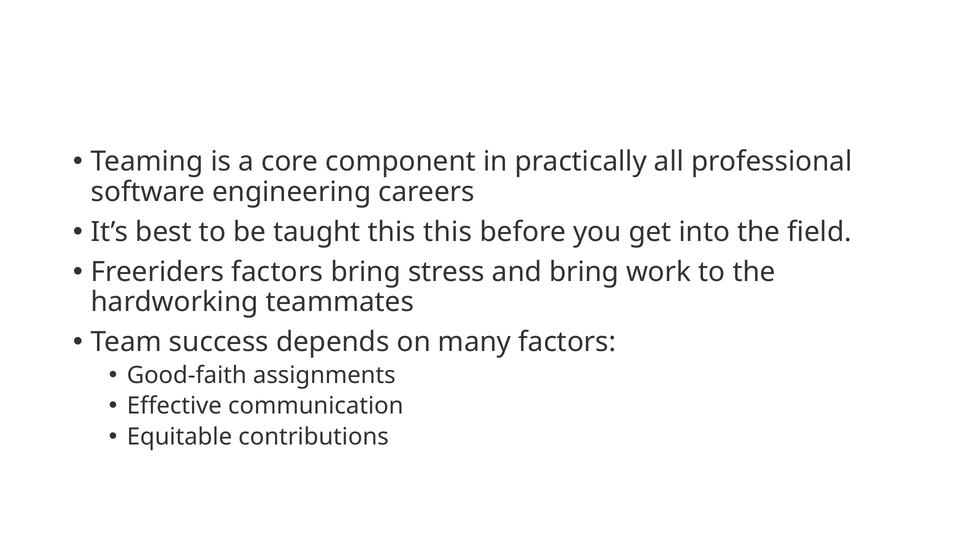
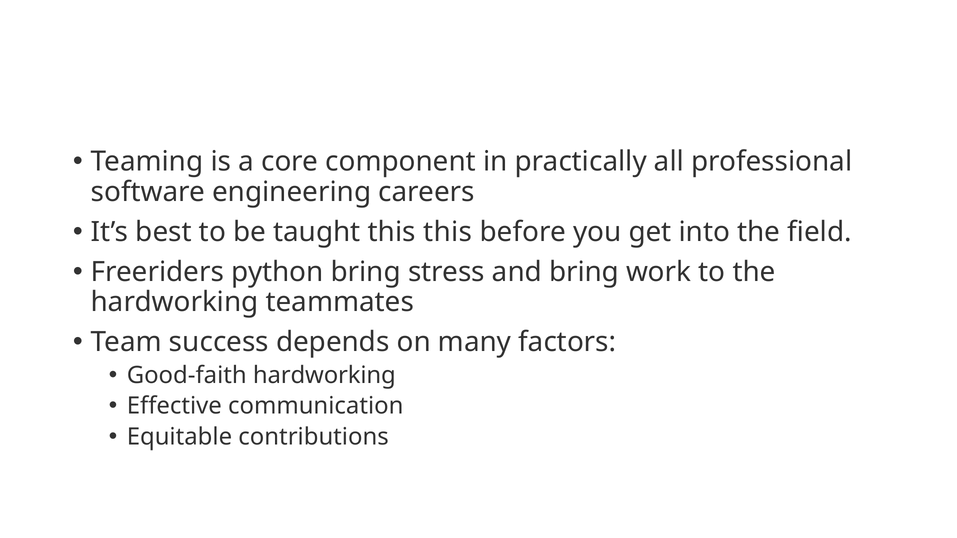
Freeriders factors: factors -> python
Good-faith assignments: assignments -> hardworking
